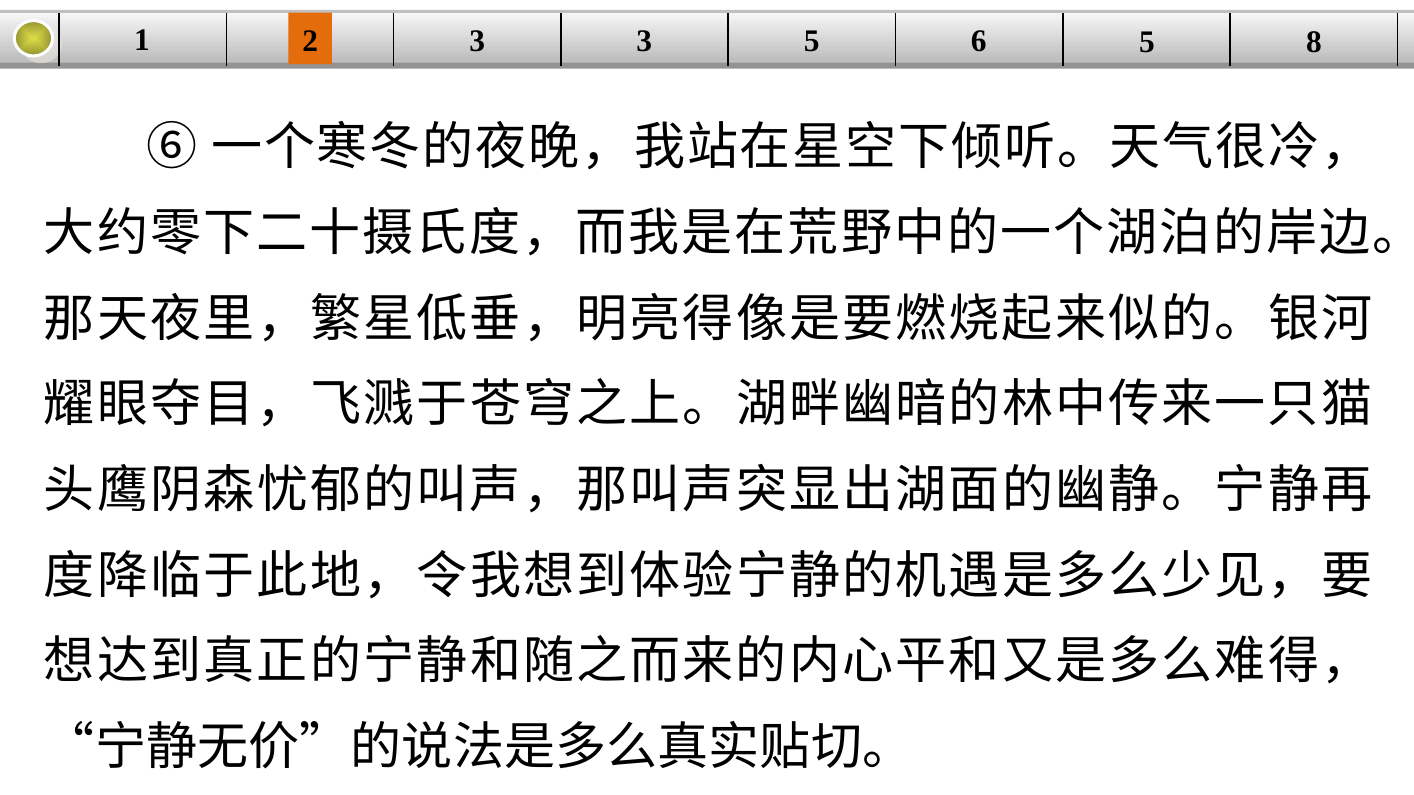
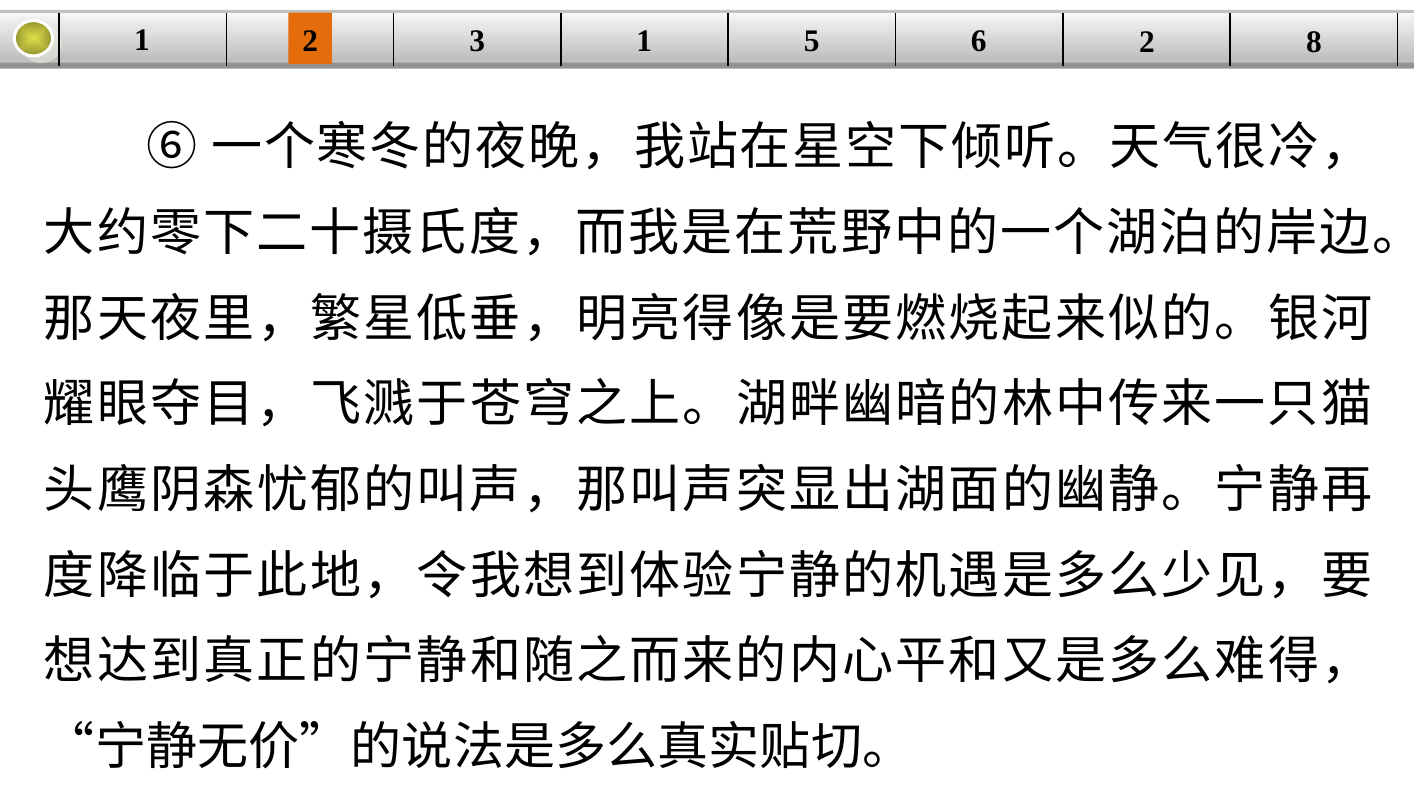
3 3: 3 -> 1
6 5: 5 -> 2
